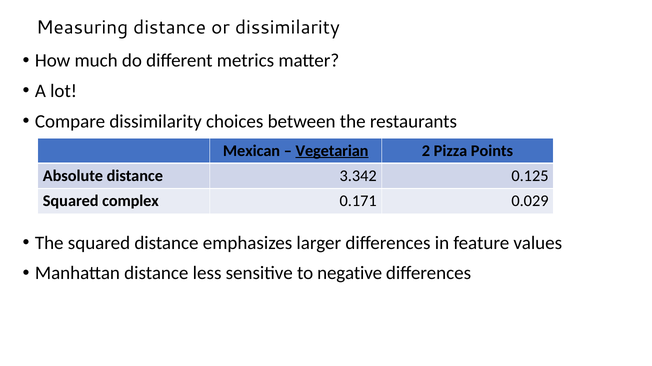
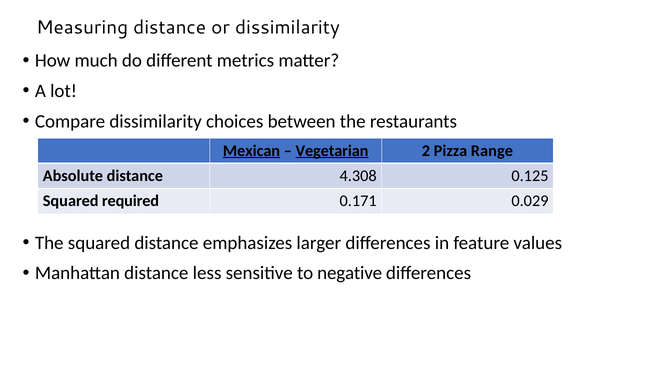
Mexican underline: none -> present
Points: Points -> Range
3.342: 3.342 -> 4.308
complex: complex -> required
